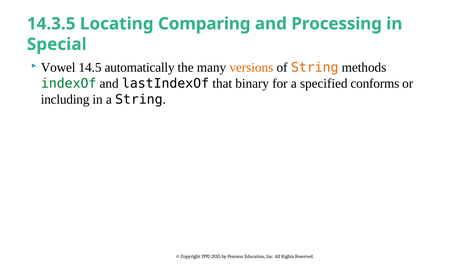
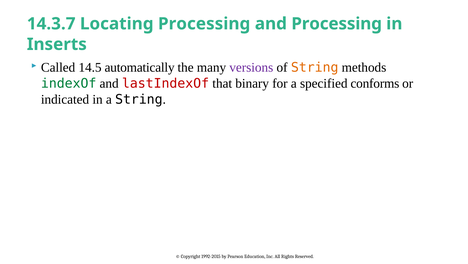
14.3.5: 14.3.5 -> 14.3.7
Locating Comparing: Comparing -> Processing
Special: Special -> Inserts
Vowel: Vowel -> Called
versions colour: orange -> purple
lastIndexOf colour: black -> red
including: including -> indicated
